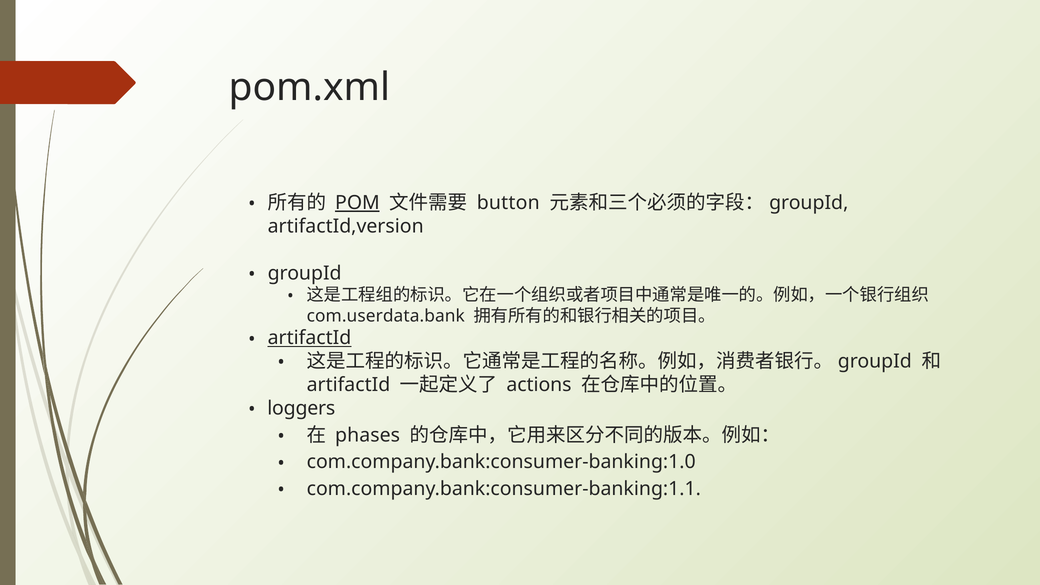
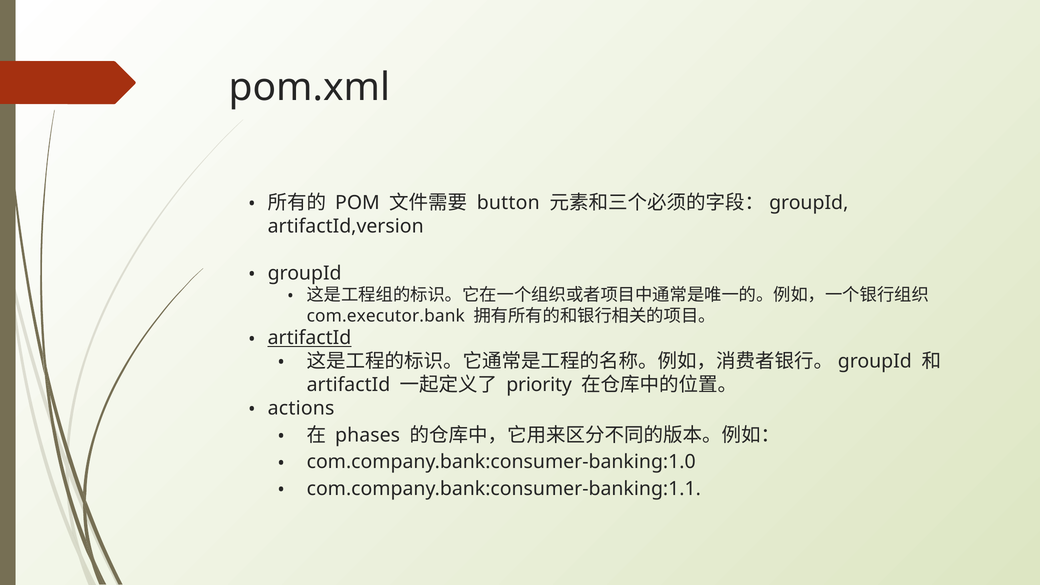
POM underline: present -> none
com.userdata.bank: com.userdata.bank -> com.executor.bank
actions: actions -> priority
loggers: loggers -> actions
